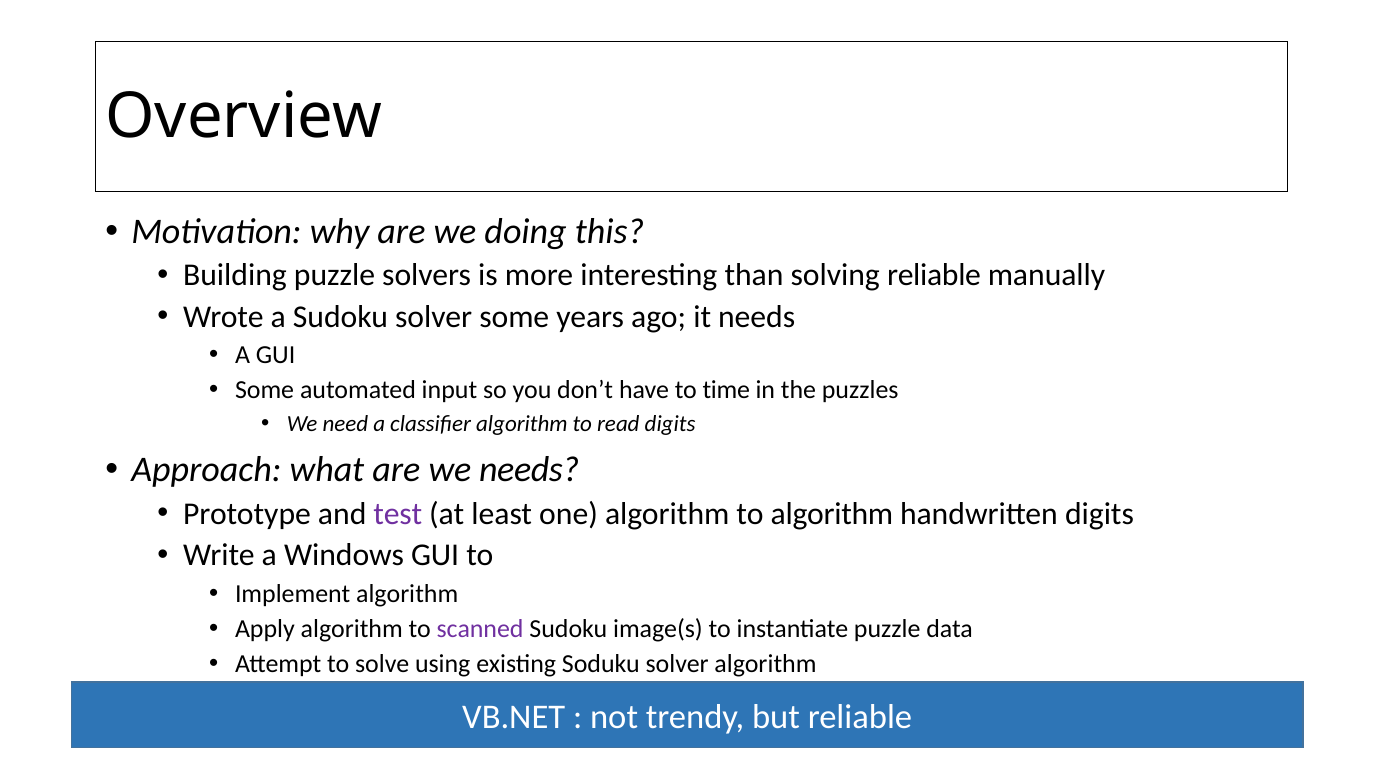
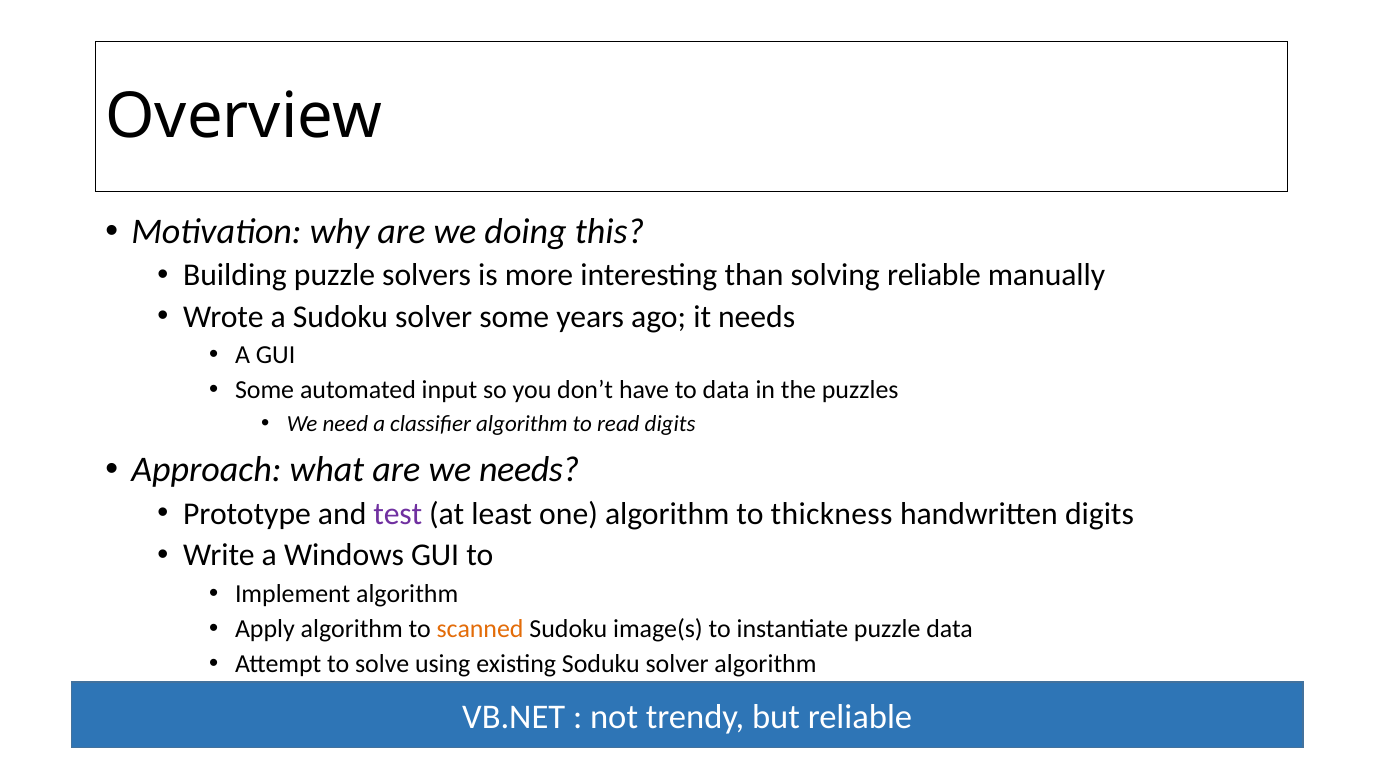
to time: time -> data
to algorithm: algorithm -> thickness
scanned colour: purple -> orange
